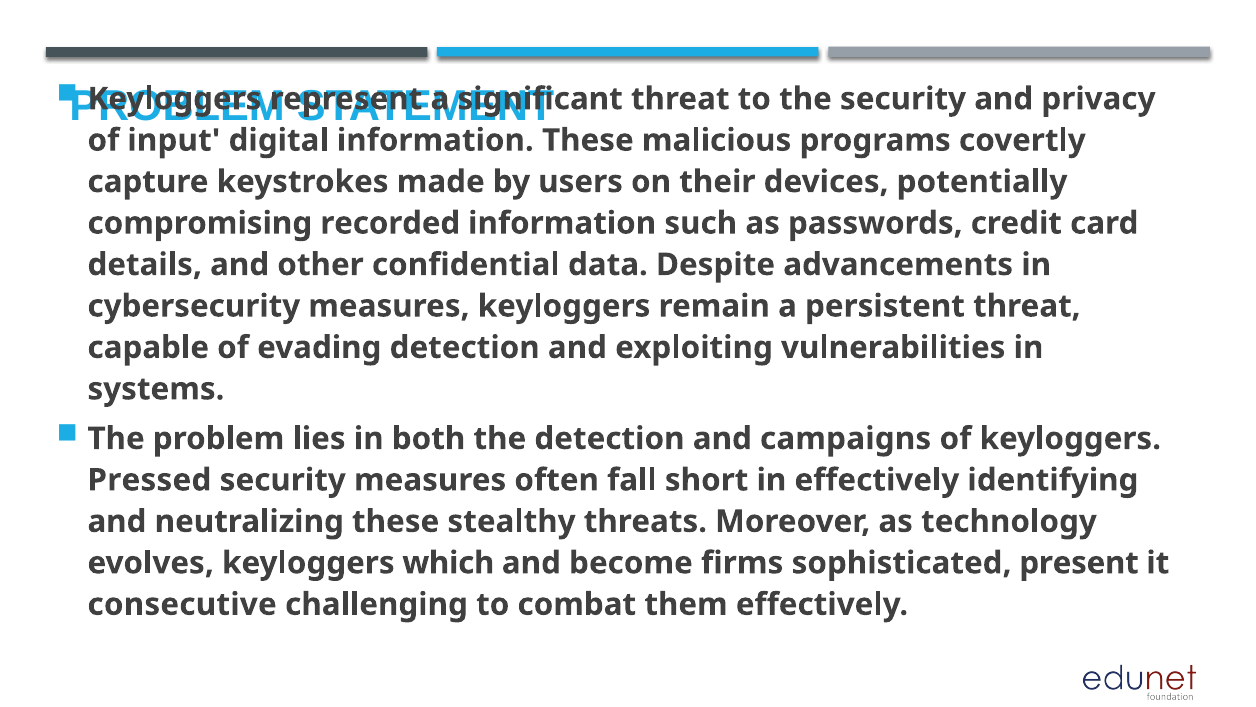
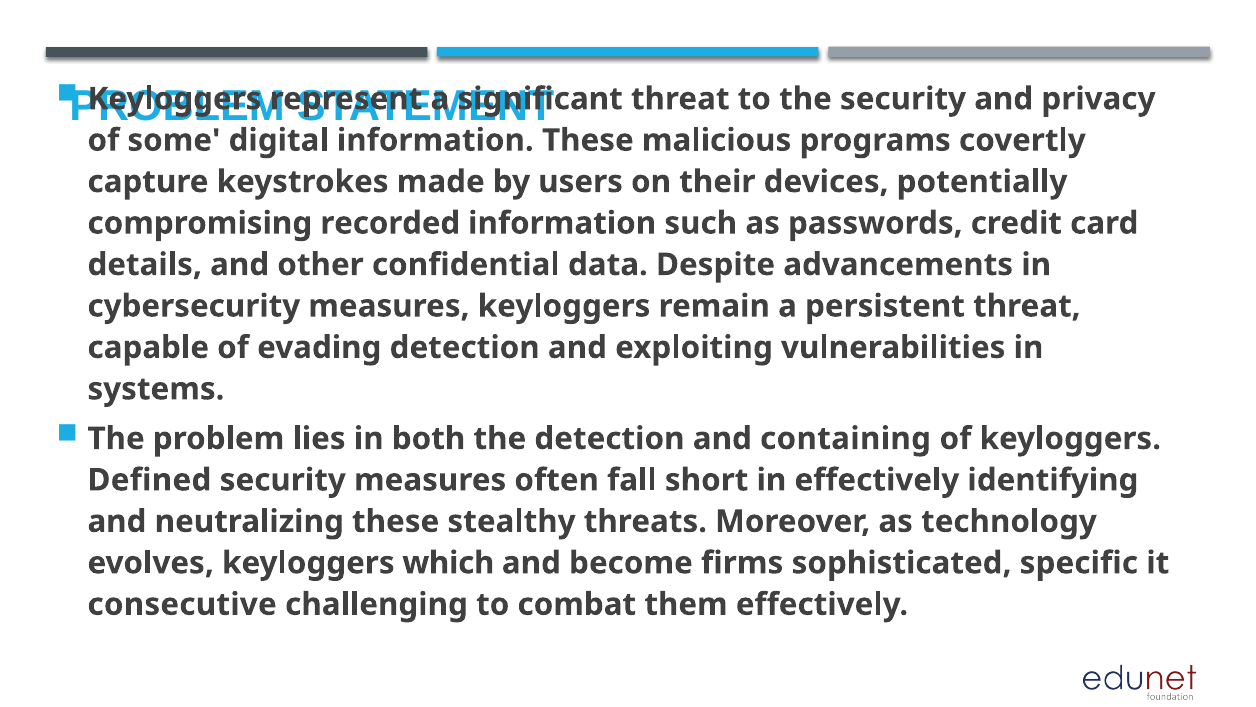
input: input -> some
campaigns: campaigns -> containing
Pressed: Pressed -> Defined
present: present -> specific
